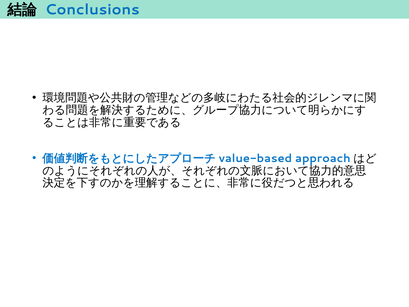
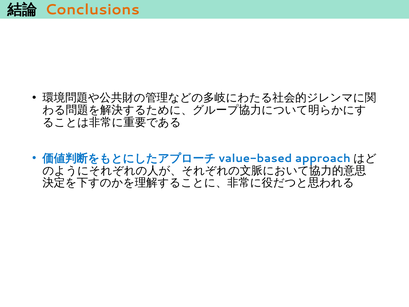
Conclusions colour: blue -> orange
